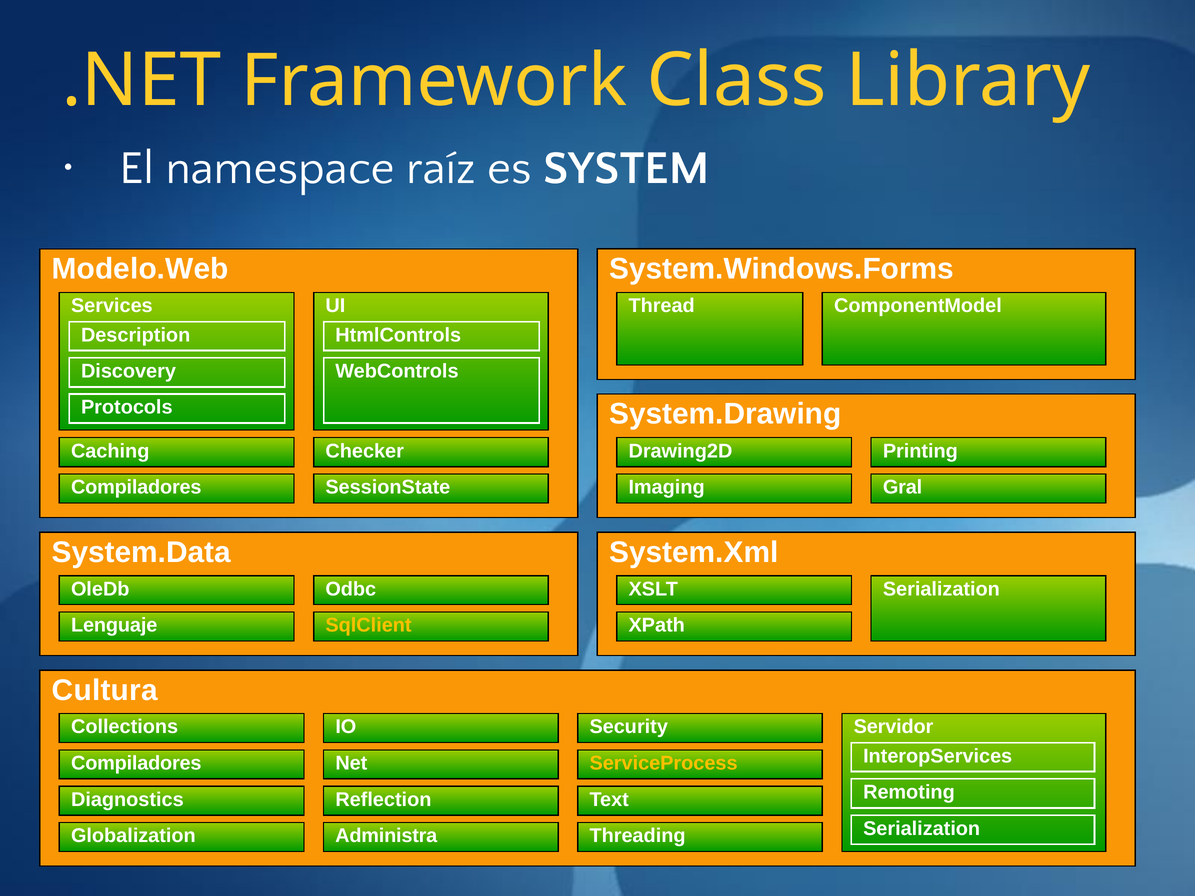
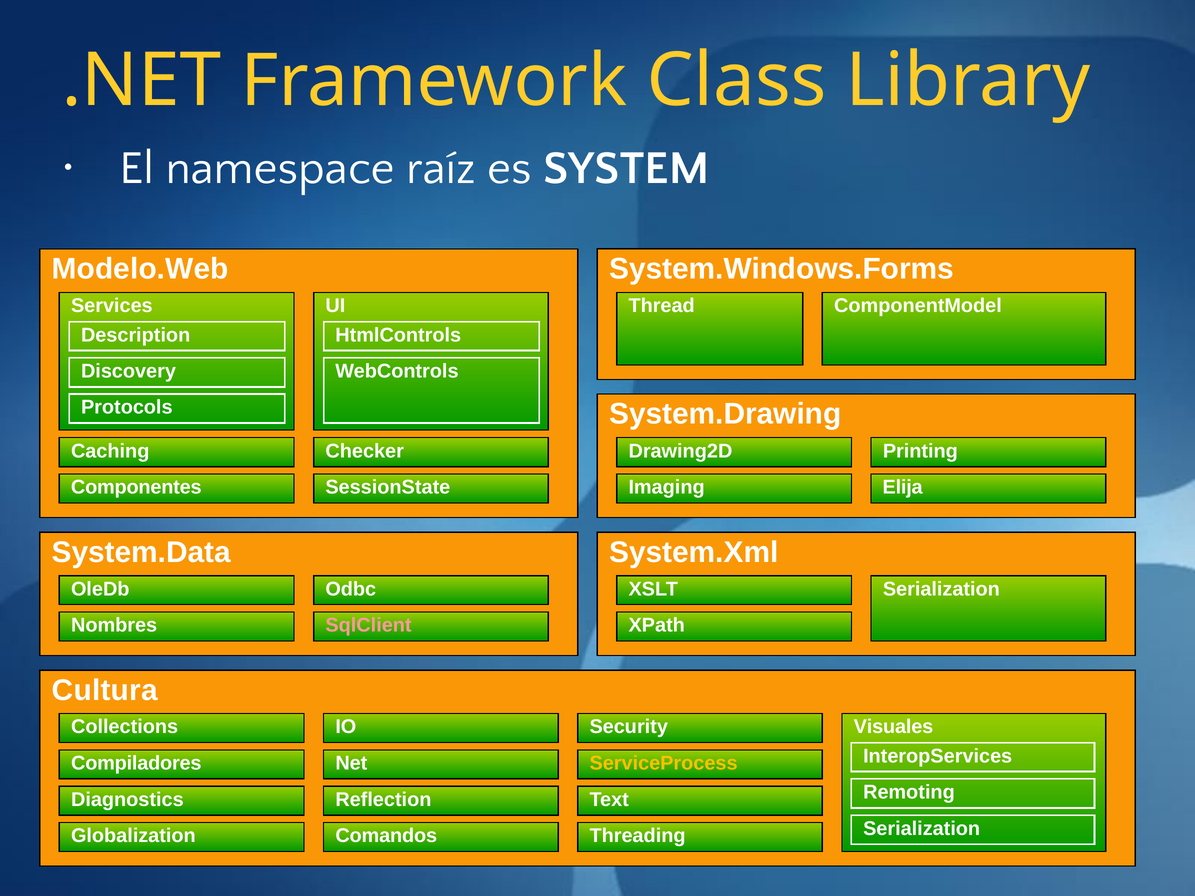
Compiladores at (136, 487): Compiladores -> Componentes
Gral: Gral -> Elija
Lenguaje: Lenguaje -> Nombres
SqlClient colour: yellow -> pink
Servidor: Servidor -> Visuales
Administra: Administra -> Comandos
